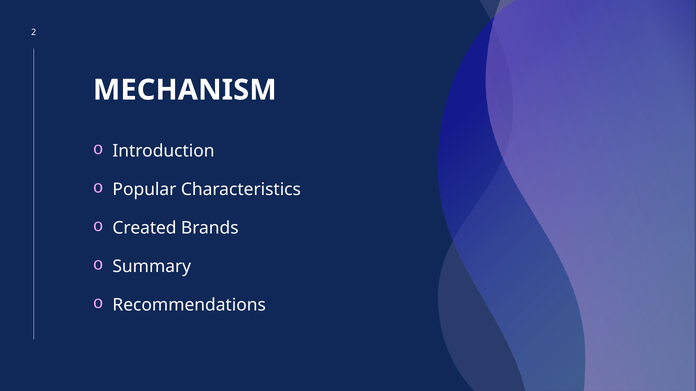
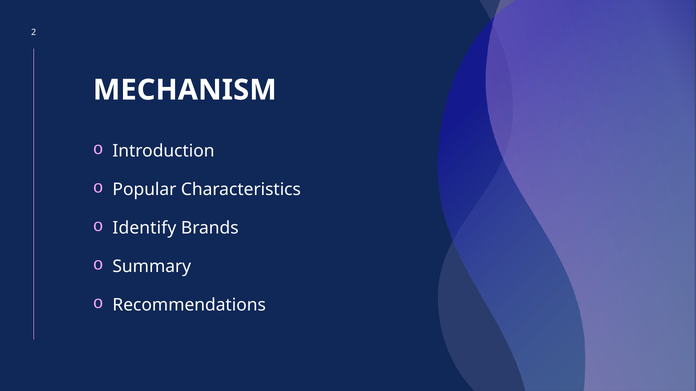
Created: Created -> Identify
